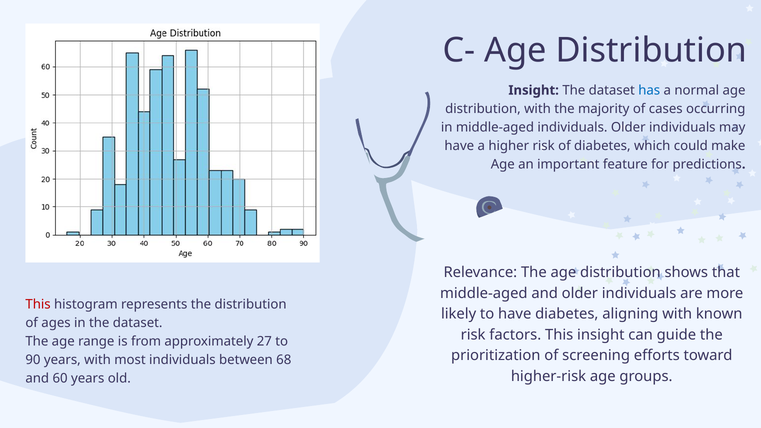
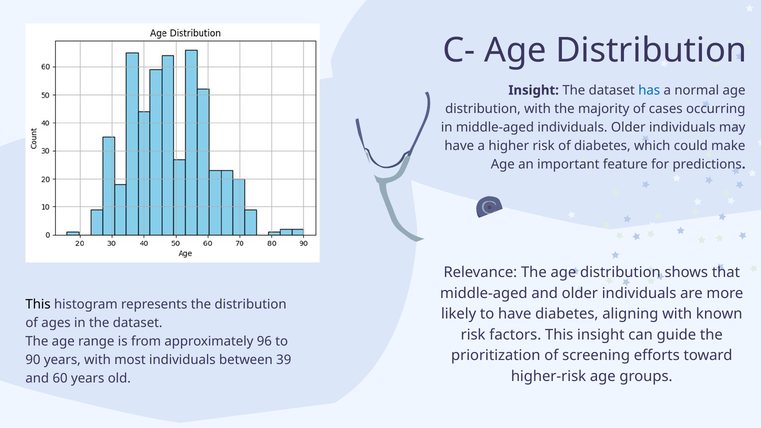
This at (38, 305) colour: red -> black
27: 27 -> 96
68: 68 -> 39
